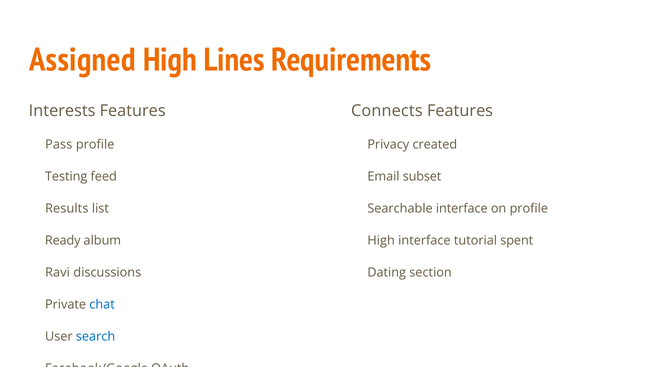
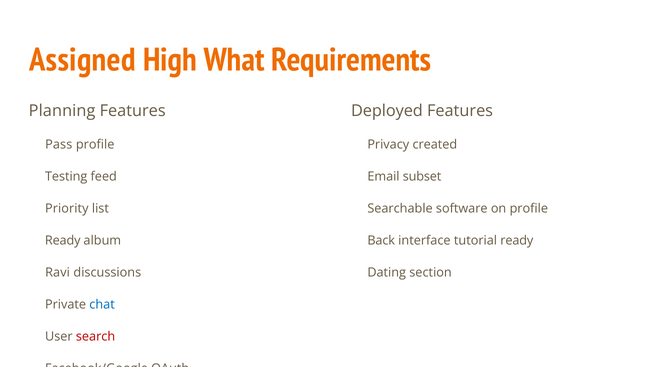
Lines: Lines -> What
Interests: Interests -> Planning
Connects: Connects -> Deployed
Results: Results -> Priority
Searchable interface: interface -> software
High at (381, 240): High -> Back
tutorial spent: spent -> ready
search colour: blue -> red
